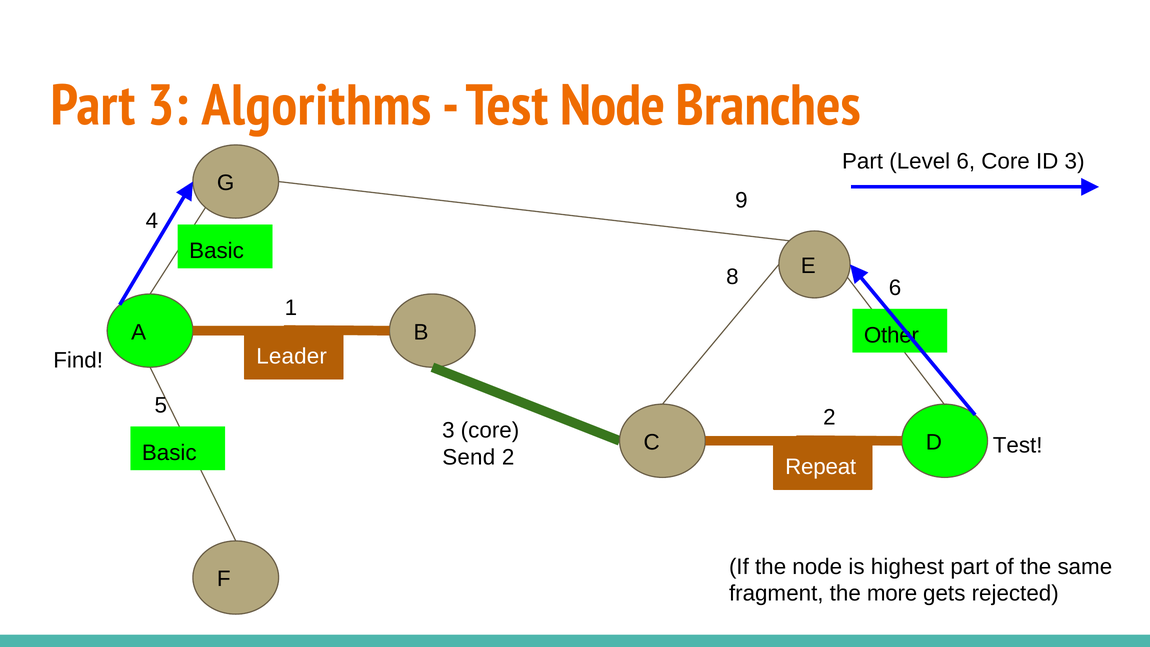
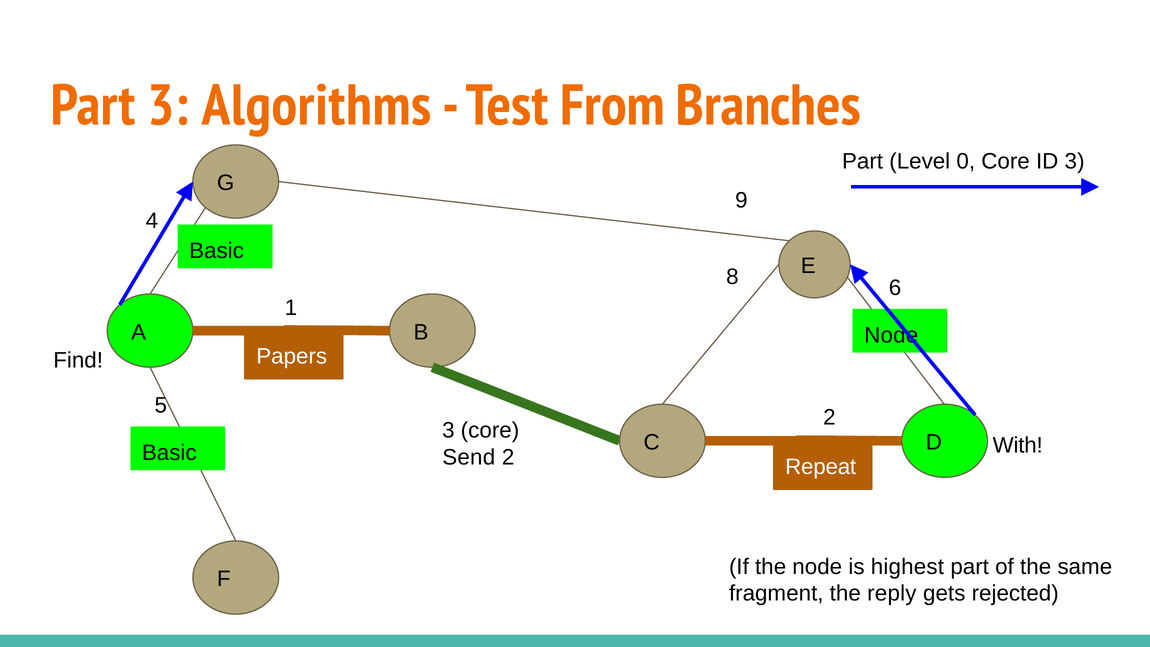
Test Node: Node -> From
Level 6: 6 -> 0
Other at (891, 335): Other -> Node
Leader: Leader -> Papers
Test at (1018, 445): Test -> With
more: more -> reply
